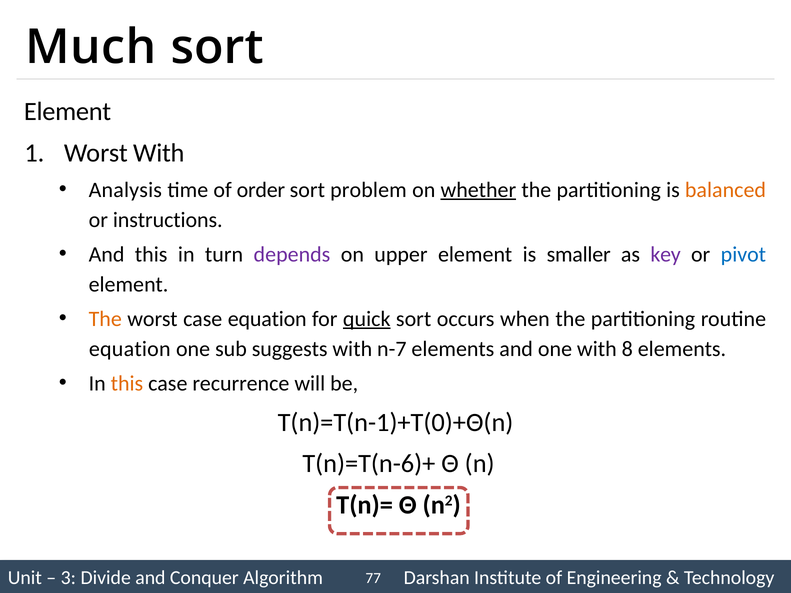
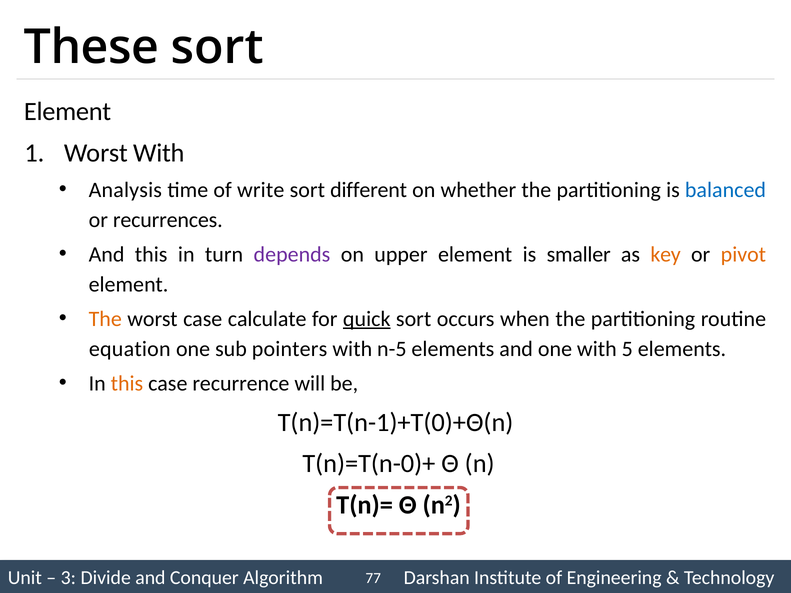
Much: Much -> These
order: order -> write
problem: problem -> different
whether underline: present -> none
balanced colour: orange -> blue
instructions: instructions -> recurrences
key colour: purple -> orange
pivot colour: blue -> orange
case equation: equation -> calculate
suggests: suggests -> pointers
n-7: n-7 -> n-5
8: 8 -> 5
T(n)=T(n-6)+: T(n)=T(n-6)+ -> T(n)=T(n-0)+
